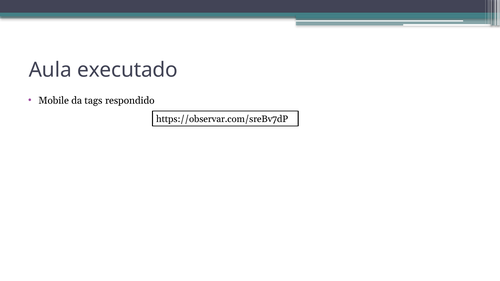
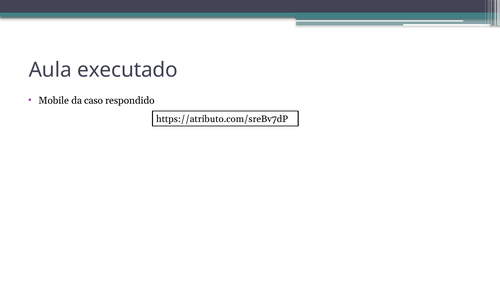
tags: tags -> caso
https://observar.com/sreBv7dP: https://observar.com/sreBv7dP -> https://atributo.com/sreBv7dP
